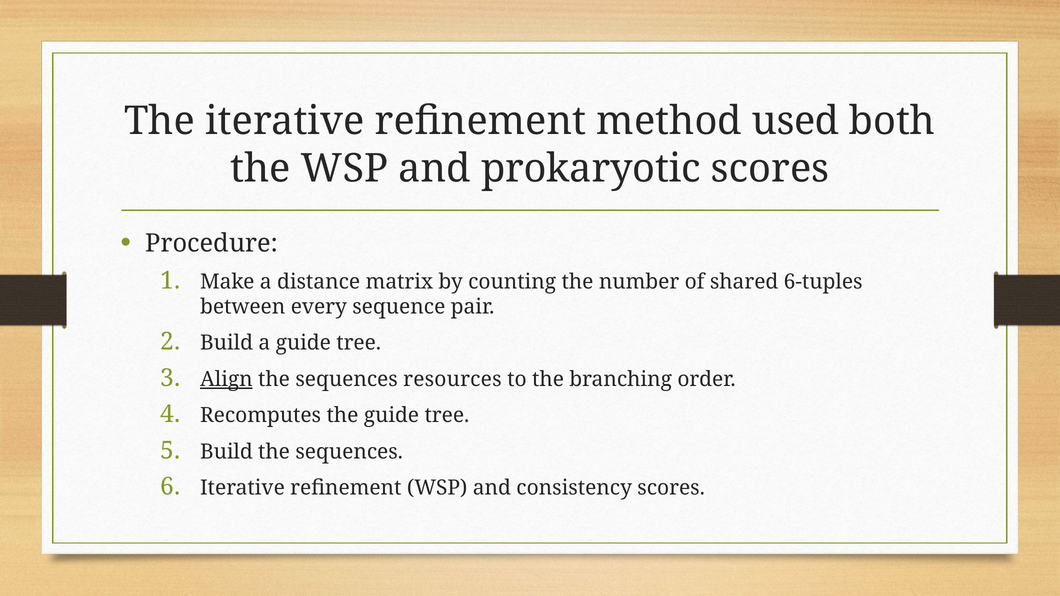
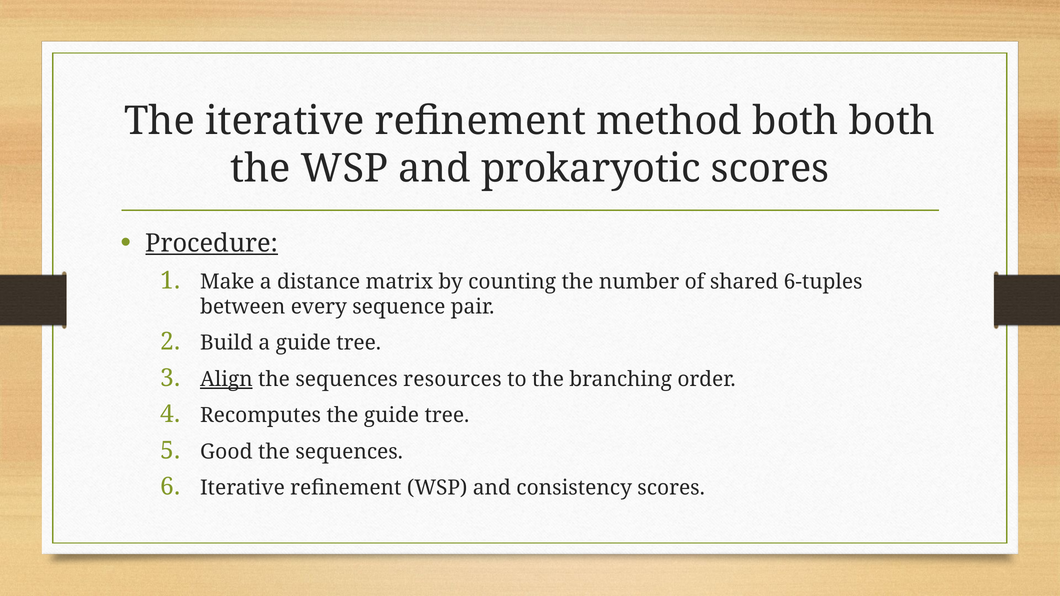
method used: used -> both
Procedure underline: none -> present
Build at (226, 452): Build -> Good
